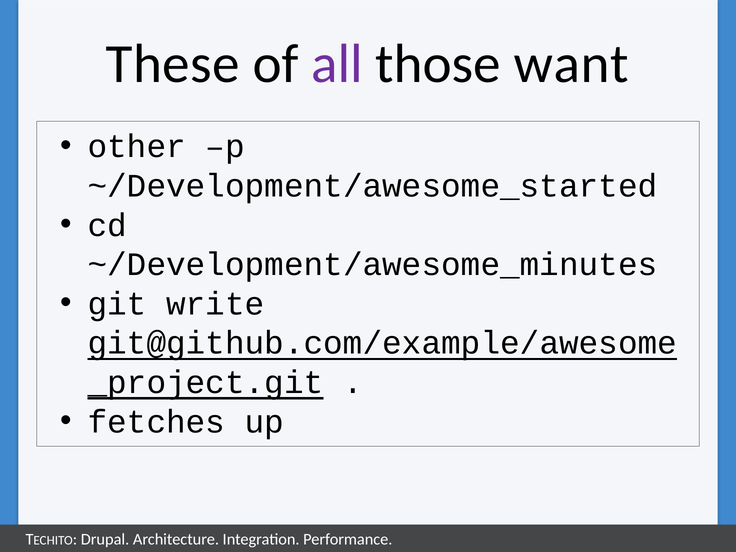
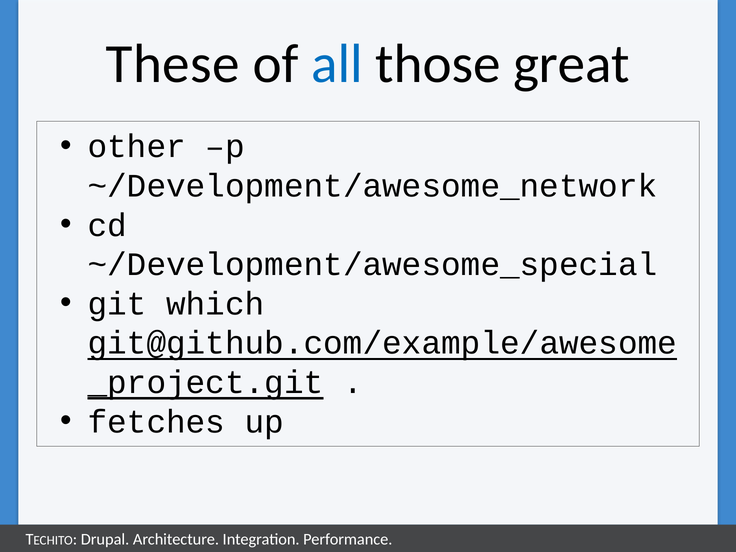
all colour: purple -> blue
want: want -> great
~/Development/awesome_started: ~/Development/awesome_started -> ~/Development/awesome_network
~/Development/awesome_minutes: ~/Development/awesome_minutes -> ~/Development/awesome_special
write: write -> which
